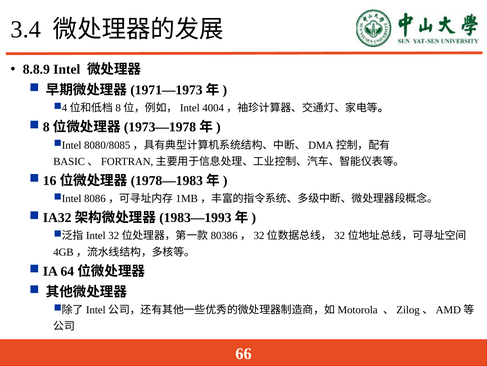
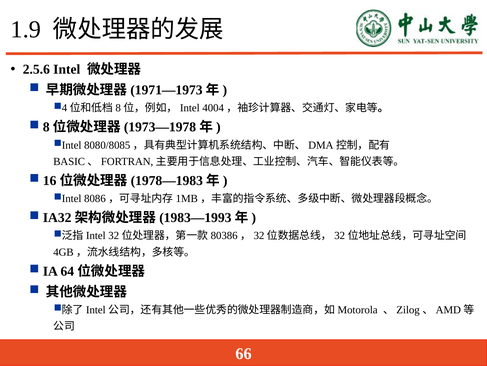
3.4: 3.4 -> 1.9
8.8.9: 8.8.9 -> 2.5.6
